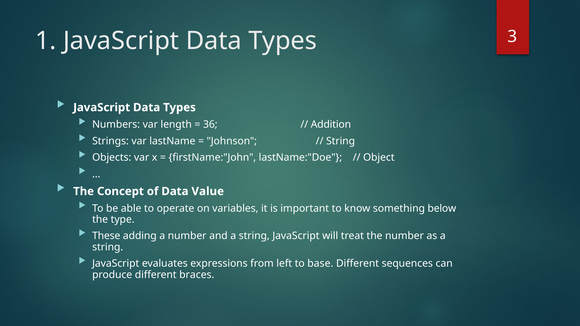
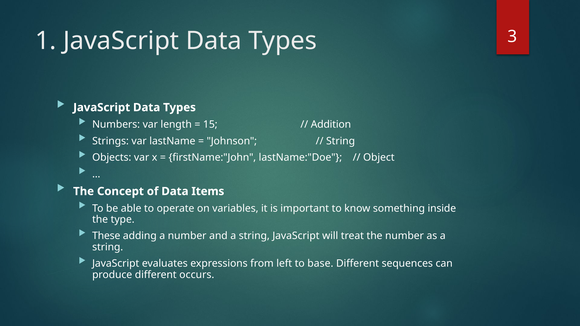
36: 36 -> 15
Value: Value -> Items
below: below -> inside
braces: braces -> occurs
